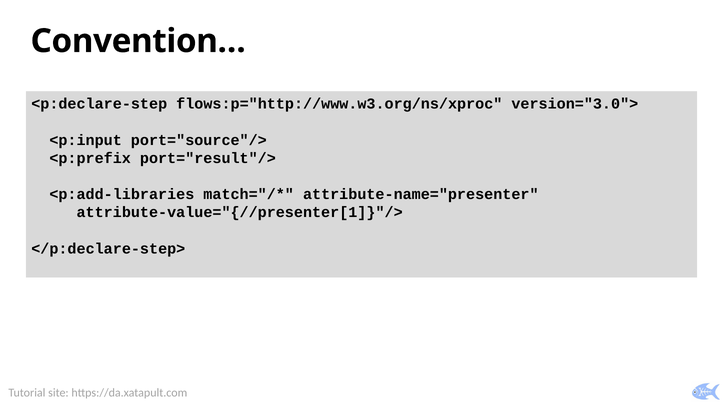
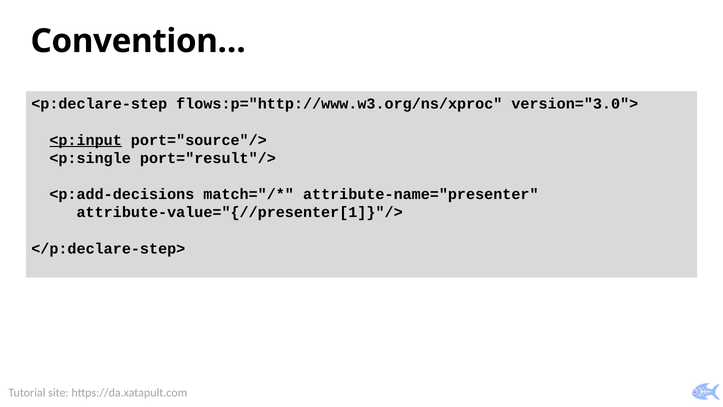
<p:input underline: none -> present
<p:prefix: <p:prefix -> <p:single
<p:add-libraries: <p:add-libraries -> <p:add-decisions
